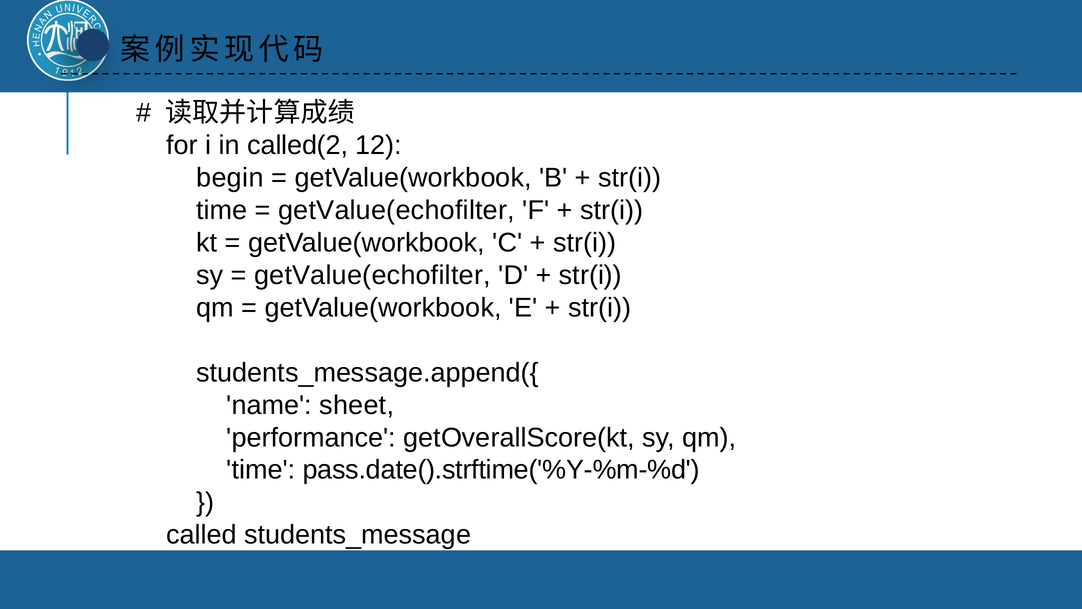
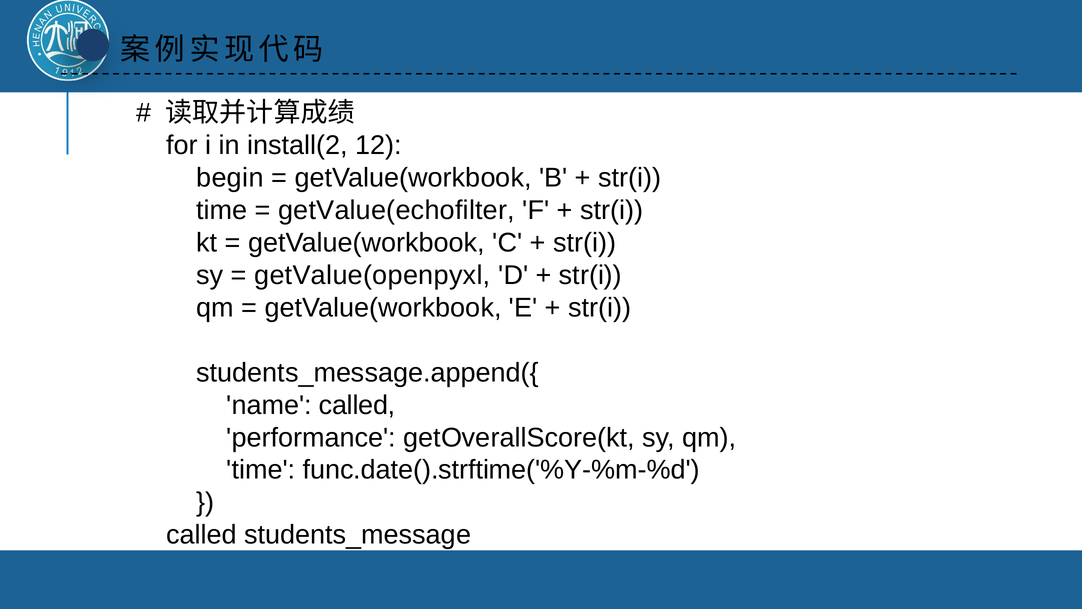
called(2: called(2 -> install(2
getValue(echofilter at (372, 275): getValue(echofilter -> getValue(openpyxl
name sheet: sheet -> called
pass.date().strftime('%Y-%m-%d: pass.date().strftime('%Y-%m-%d -> func.date().strftime('%Y-%m-%d
